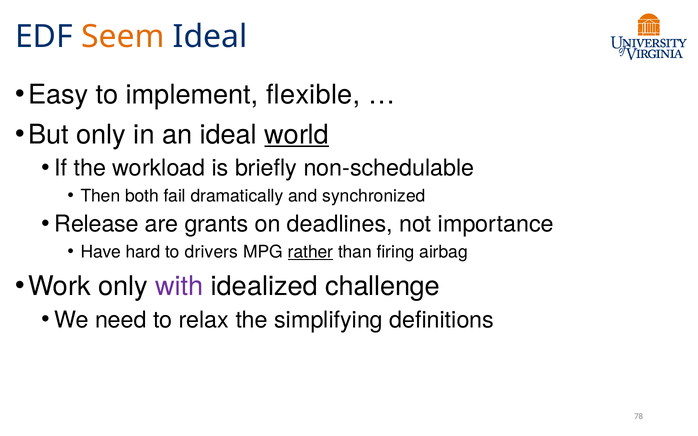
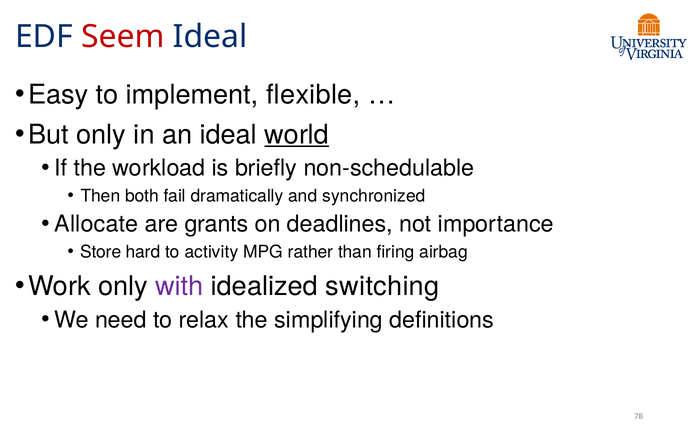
Seem colour: orange -> red
Release: Release -> Allocate
Have: Have -> Store
drivers: drivers -> activity
rather underline: present -> none
challenge: challenge -> switching
